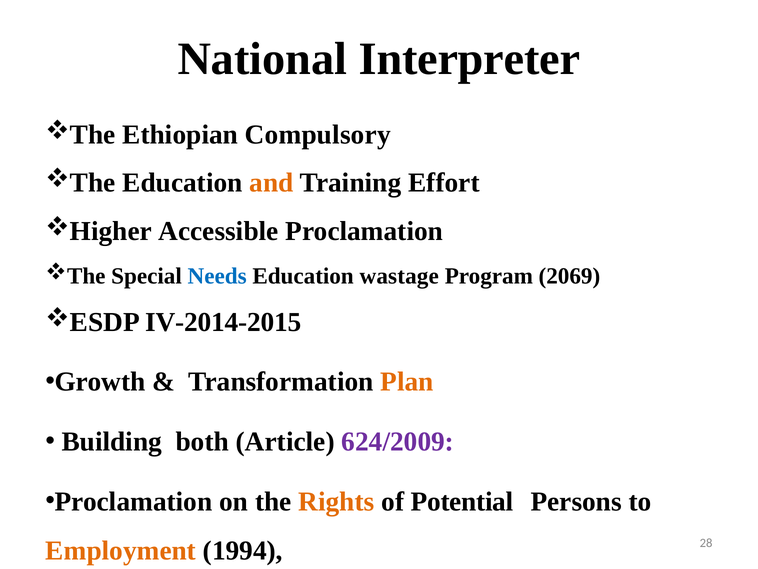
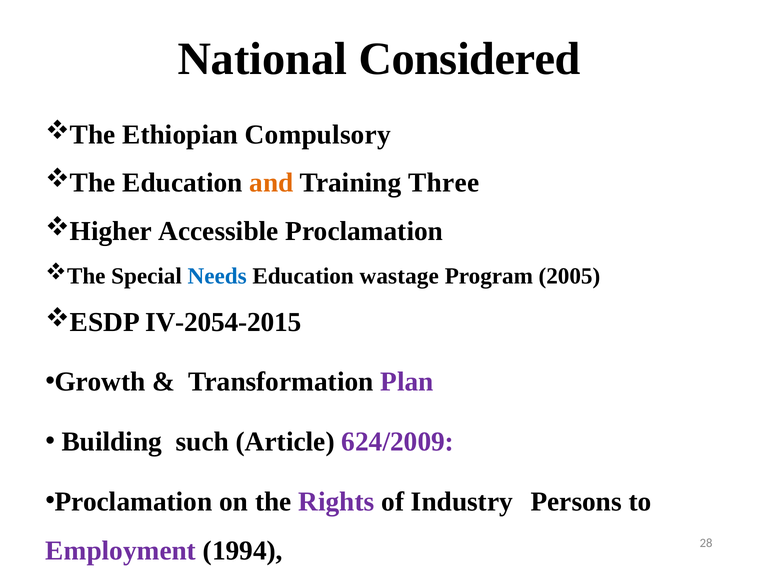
Interpreter: Interpreter -> Considered
Effort: Effort -> Three
2069: 2069 -> 2005
IV-2014-2015: IV-2014-2015 -> IV-2054-2015
Plan colour: orange -> purple
both: both -> such
Rights colour: orange -> purple
Potential: Potential -> Industry
Employment colour: orange -> purple
